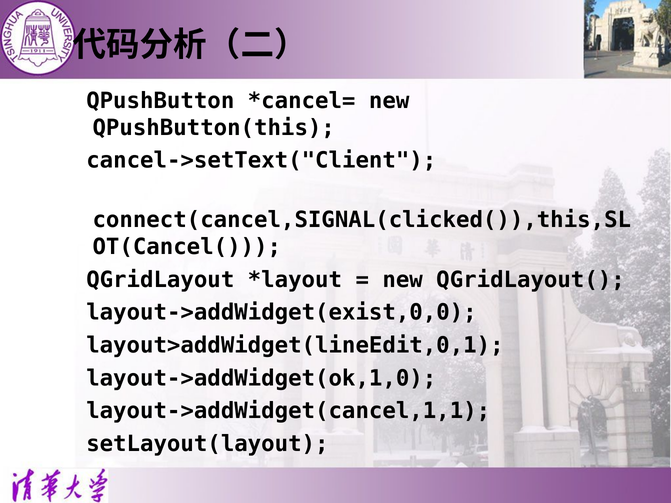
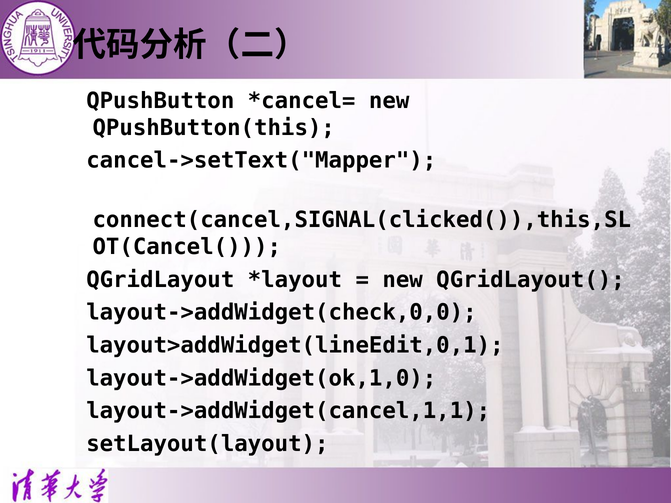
cancel->setText("Client: cancel->setText("Client -> cancel->setText("Mapper
layout->addWidget(exist,0,0: layout->addWidget(exist,0,0 -> layout->addWidget(check,0,0
